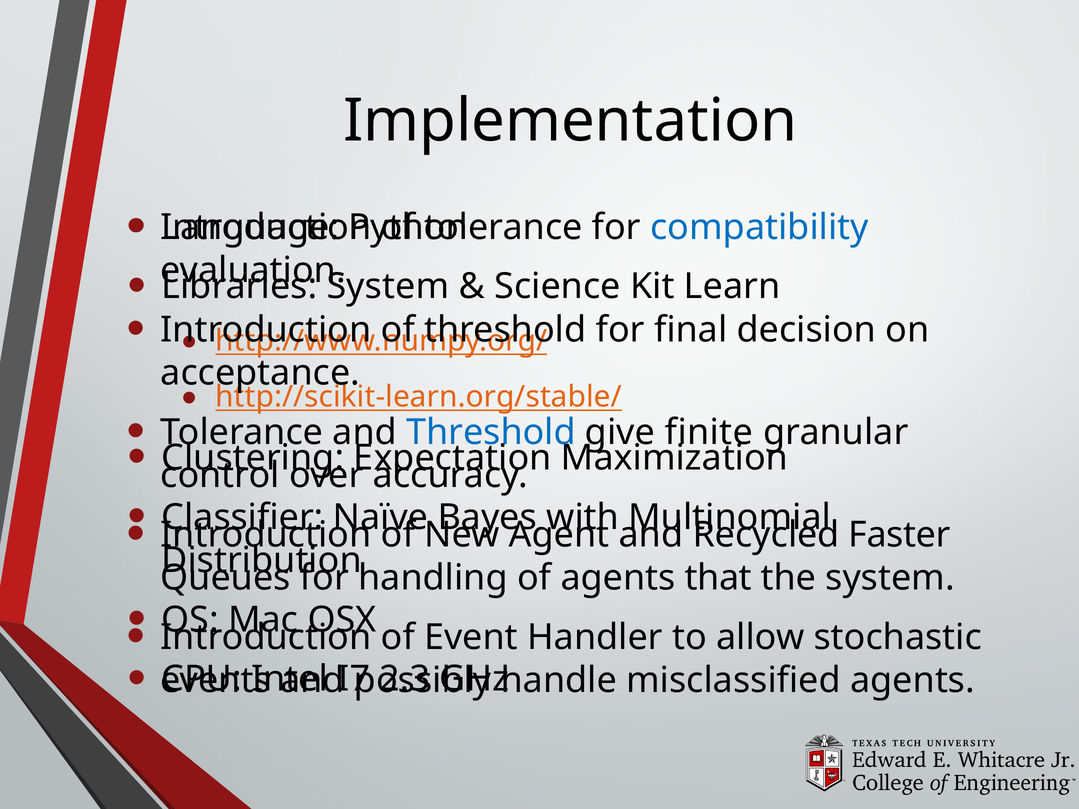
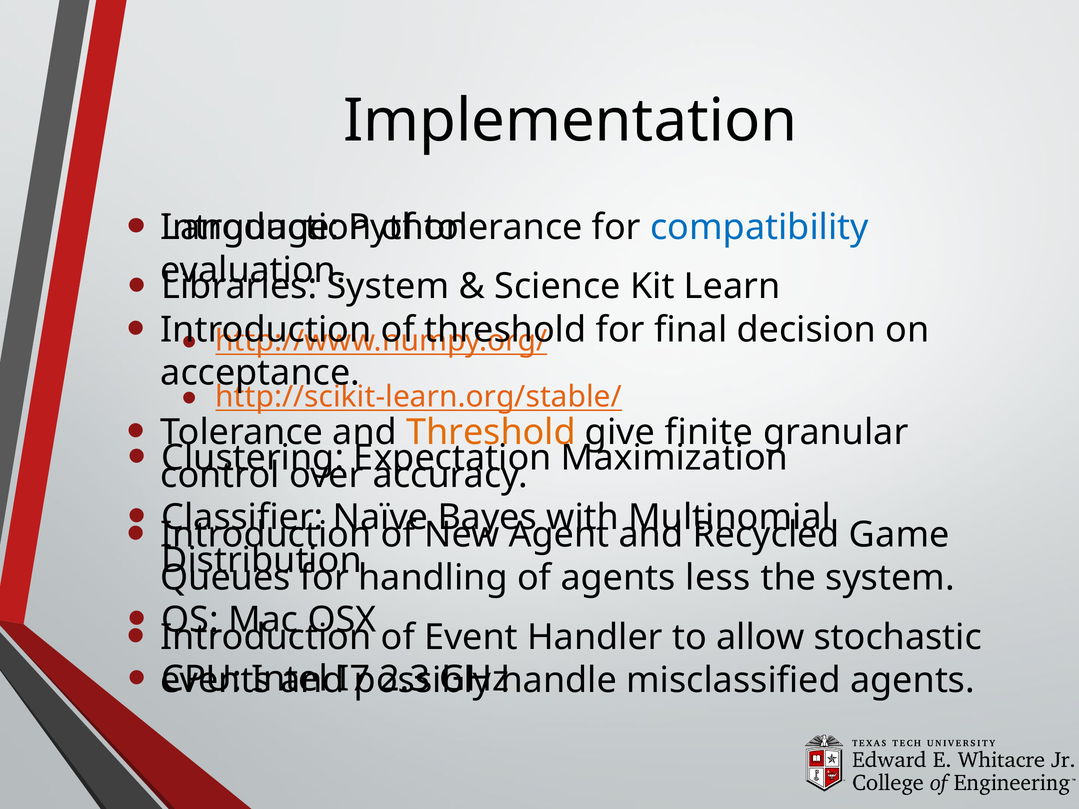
Threshold at (491, 432) colour: blue -> orange
Faster: Faster -> Game
that: that -> less
